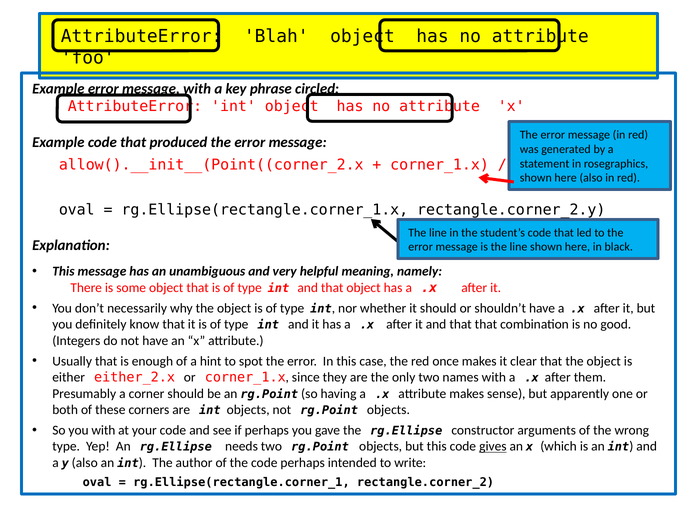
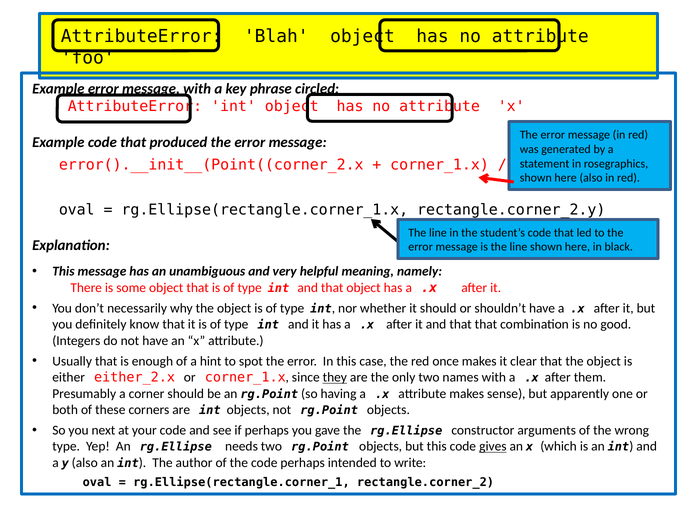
allow().__init__(Point((corner_2.x: allow().__init__(Point((corner_2.x -> error().__init__(Point((corner_2.x
they underline: none -> present
you with: with -> next
